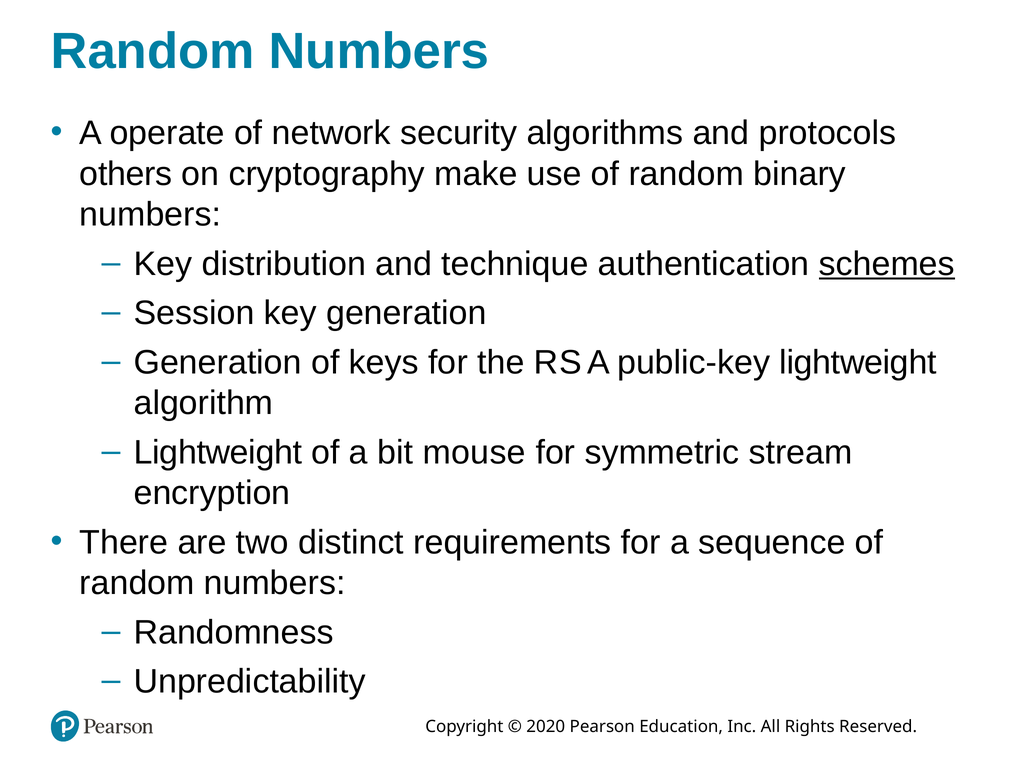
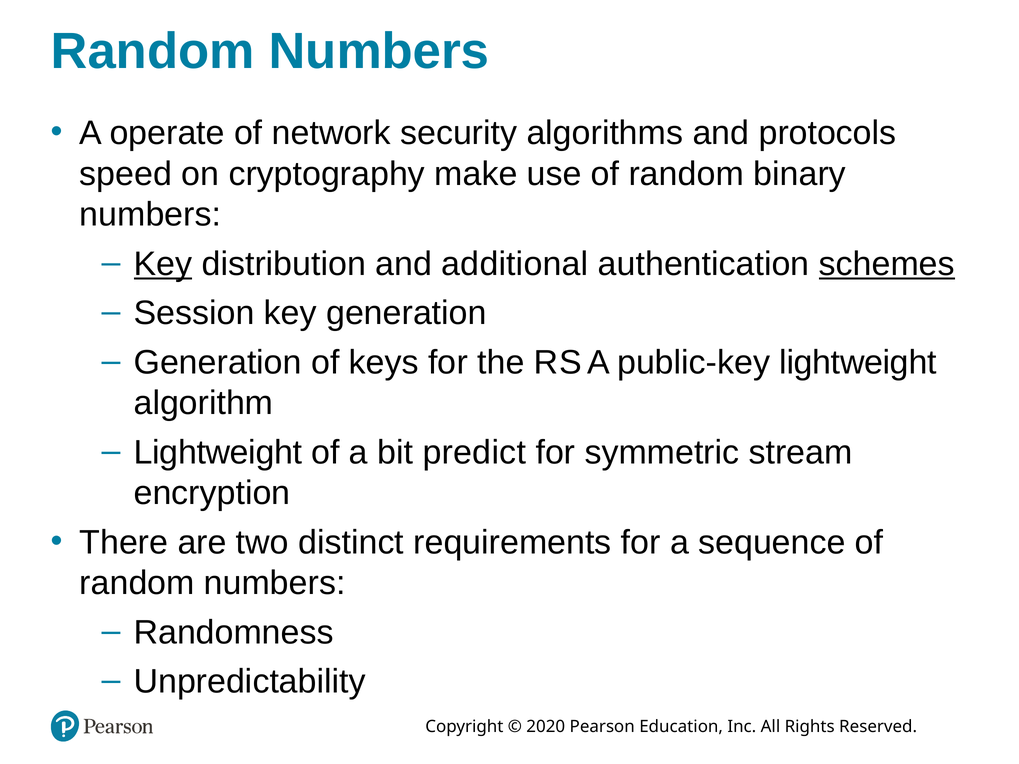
others: others -> speed
Key at (163, 264) underline: none -> present
technique: technique -> additional
mouse: mouse -> predict
